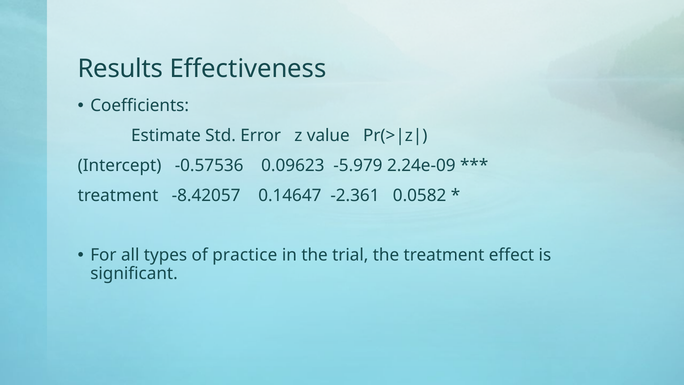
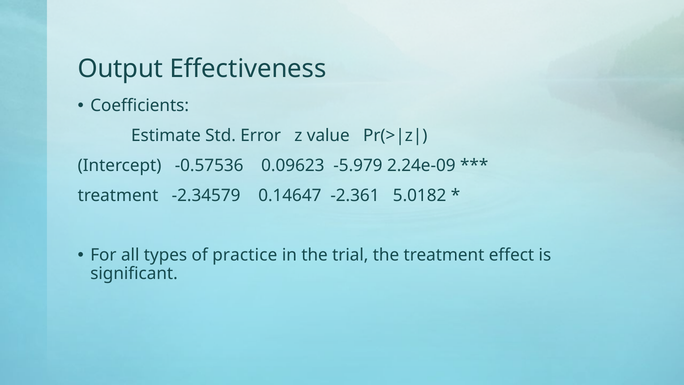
Results: Results -> Output
-8.42057: -8.42057 -> -2.34579
0.0582: 0.0582 -> 5.0182
